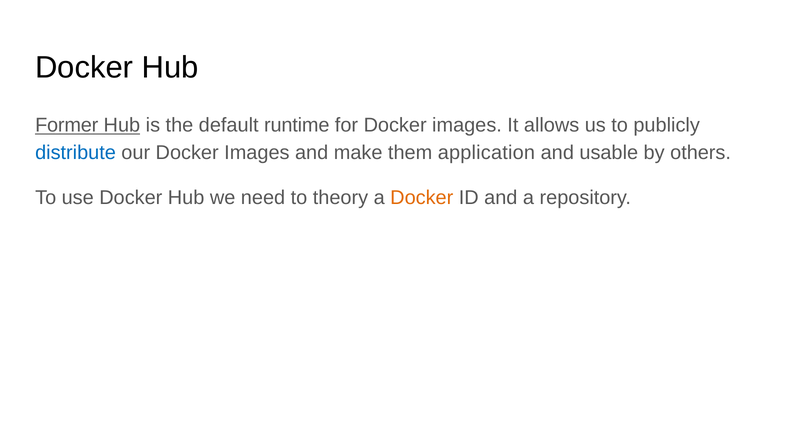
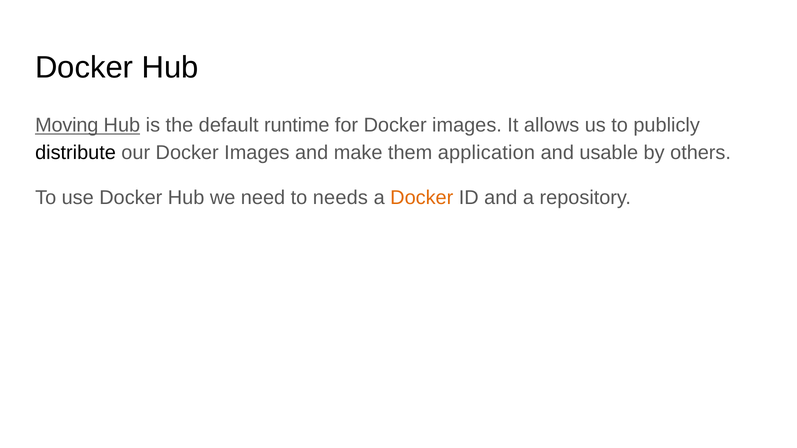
Former: Former -> Moving
distribute colour: blue -> black
theory: theory -> needs
